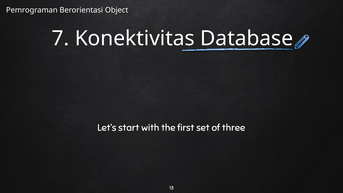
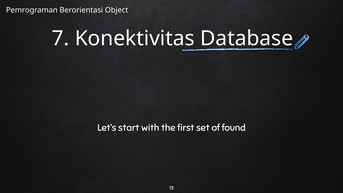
three: three -> found
